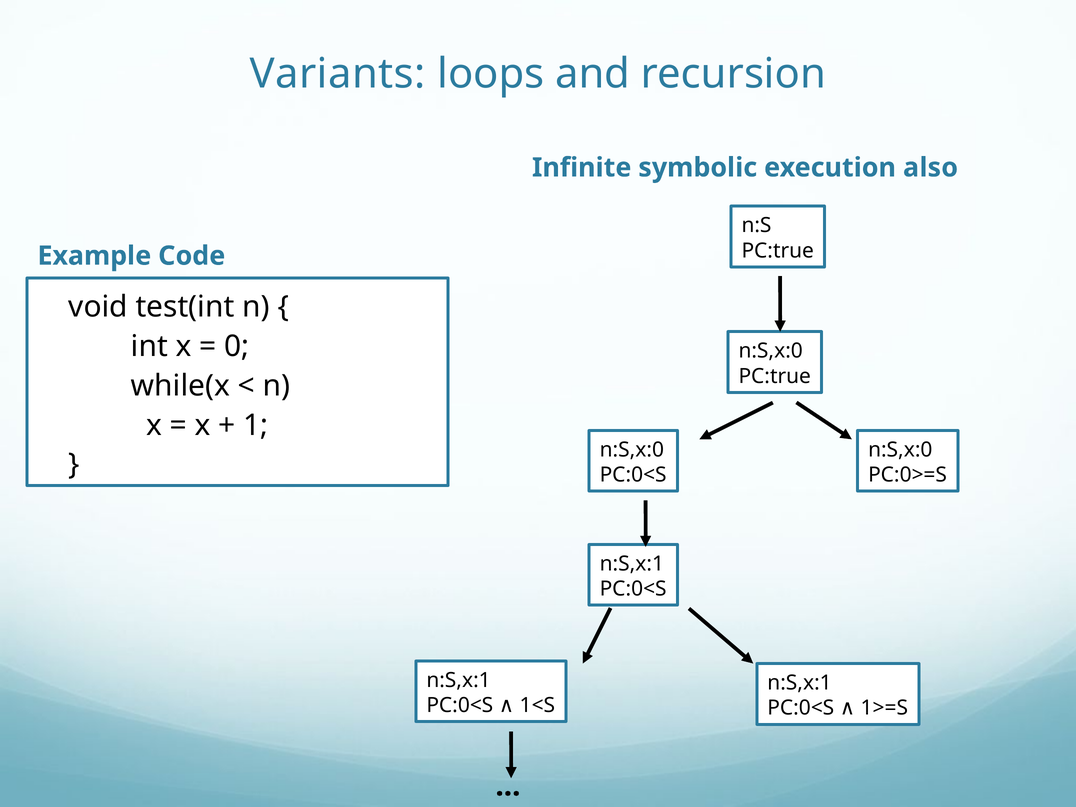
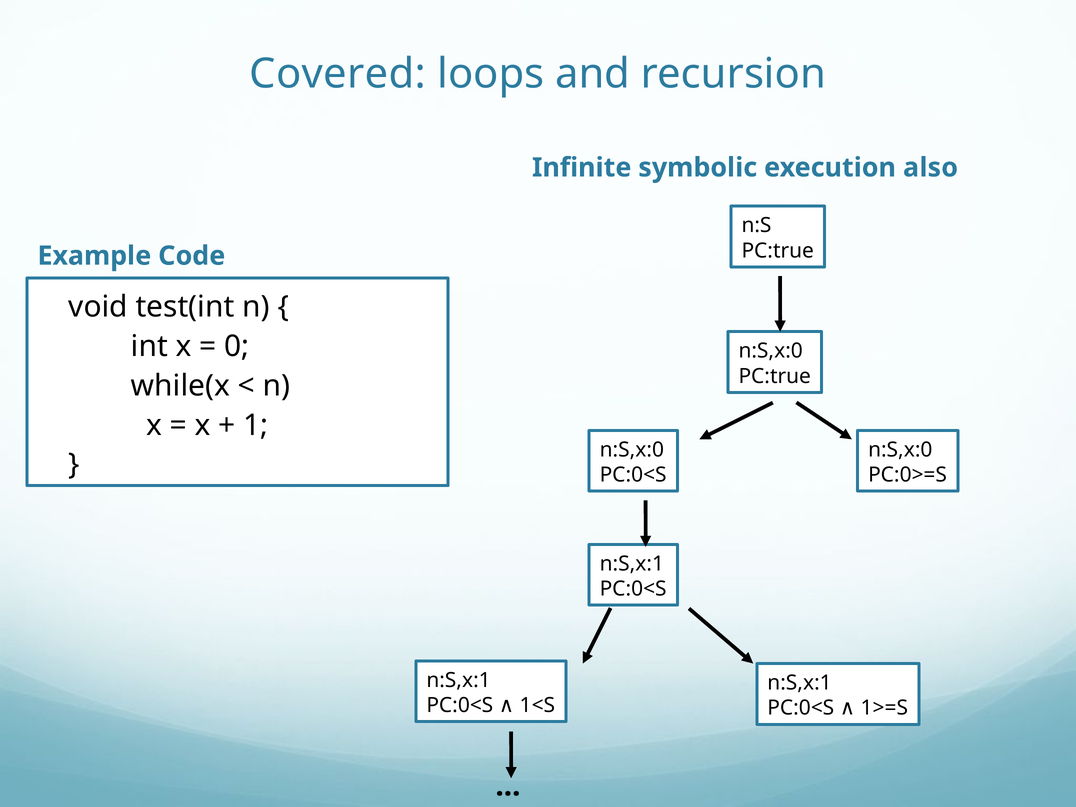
Variants: Variants -> Covered
